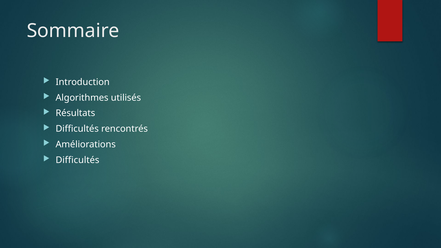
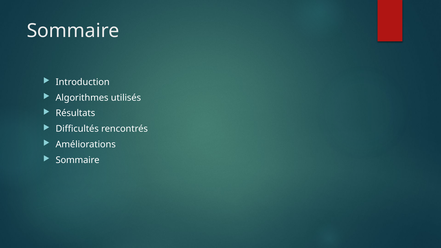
Difficultés at (78, 160): Difficultés -> Sommaire
